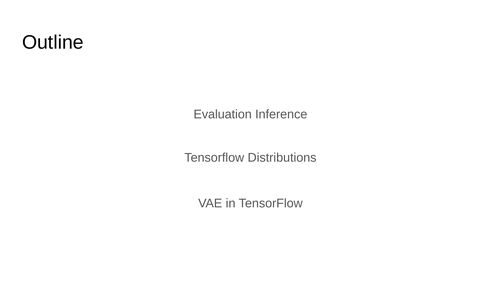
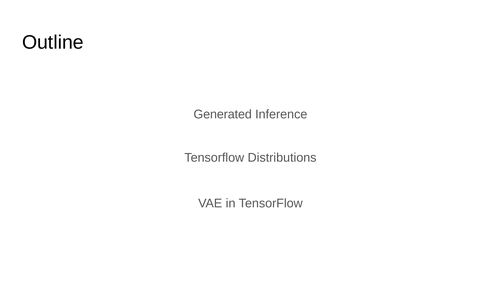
Evaluation: Evaluation -> Generated
